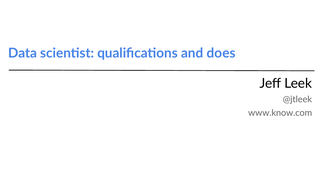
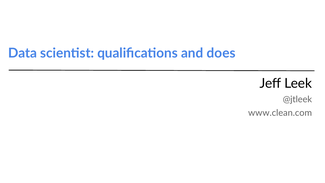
www.know.com: www.know.com -> www.clean.com
